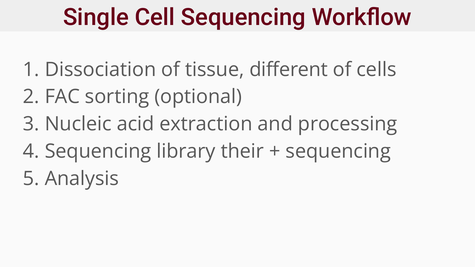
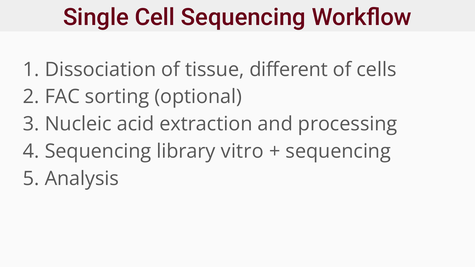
their: their -> vitro
